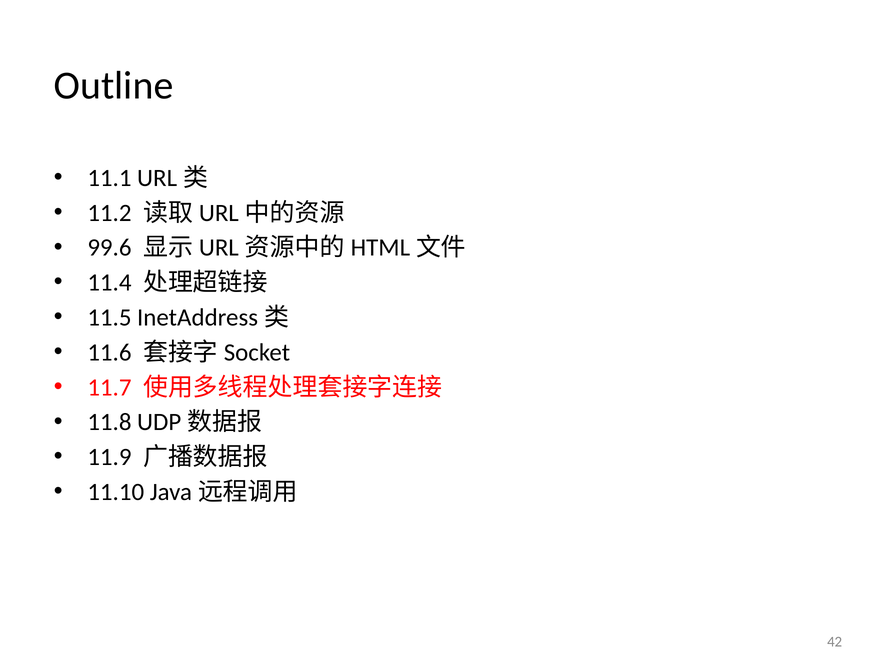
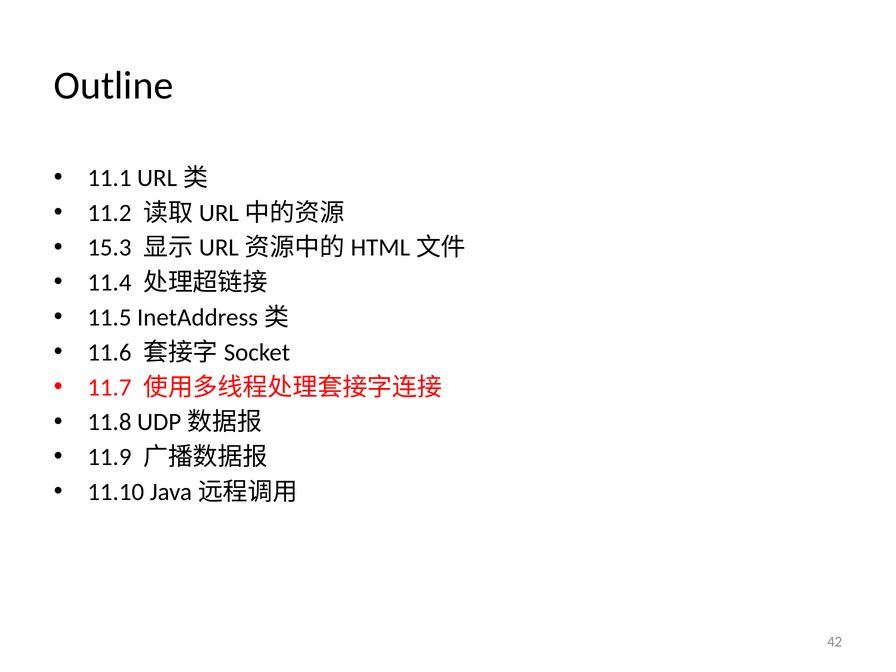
99.6: 99.6 -> 15.3
